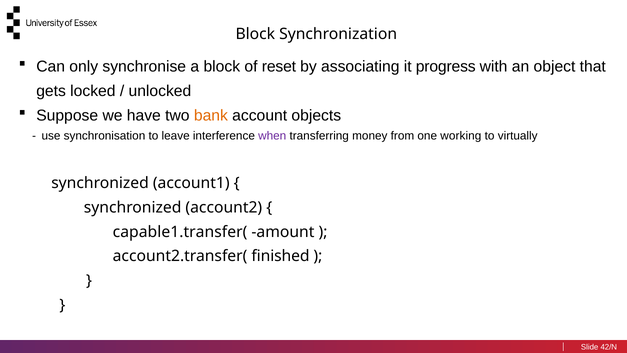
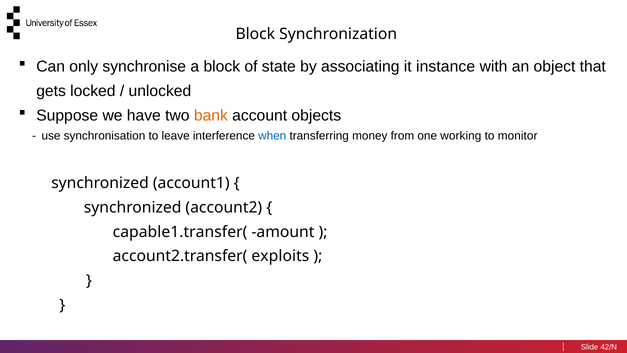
reset: reset -> state
progress: progress -> instance
when colour: purple -> blue
virtually: virtually -> monitor
finished: finished -> exploits
